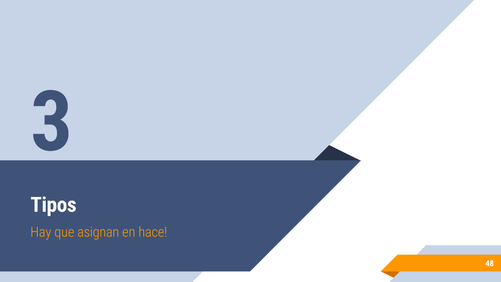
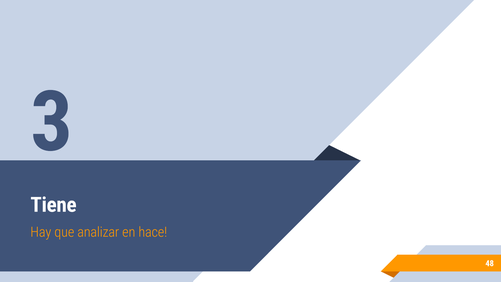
Tipos: Tipos -> Tiene
asignan: asignan -> analizar
